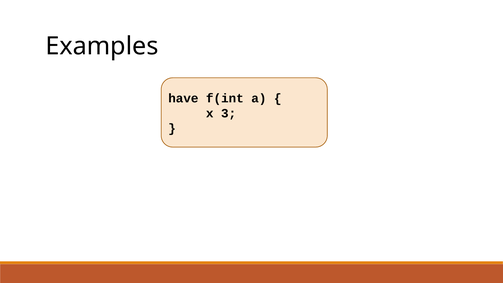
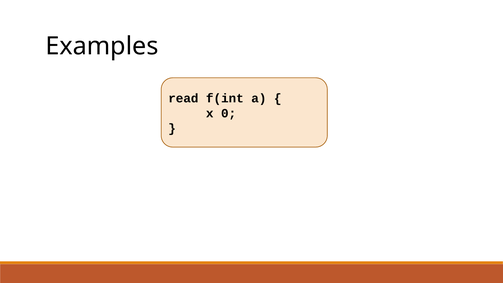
have: have -> read
3: 3 -> 0
